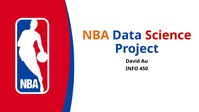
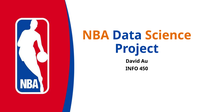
Science colour: red -> orange
